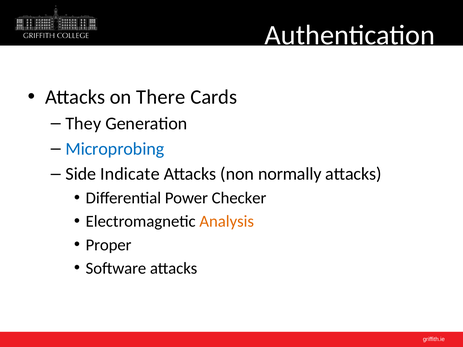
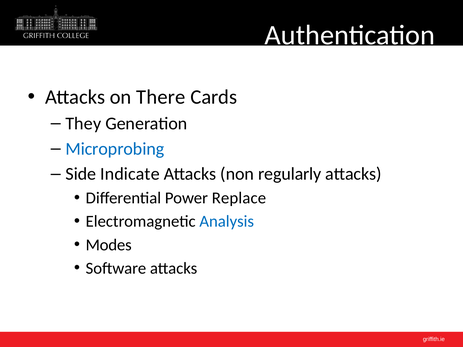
normally: normally -> regularly
Checker: Checker -> Replace
Analysis colour: orange -> blue
Proper: Proper -> Modes
